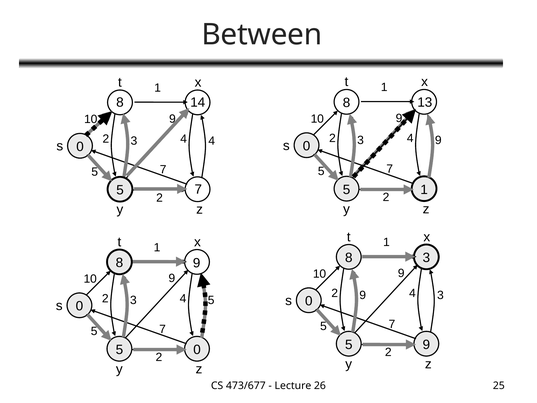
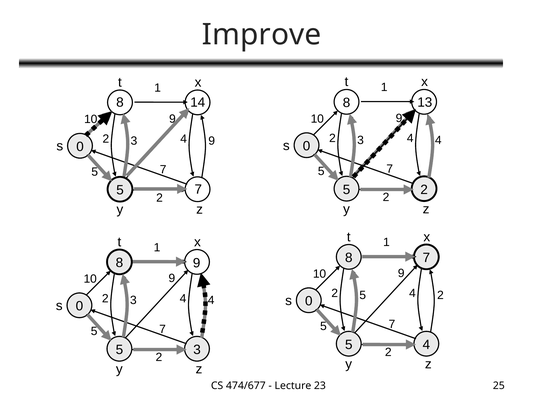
Between: Between -> Improve
9 at (438, 140): 9 -> 4
4 at (212, 141): 4 -> 9
1 at (424, 189): 1 -> 2
8 3: 3 -> 7
2 9: 9 -> 5
4 3: 3 -> 2
5 at (211, 300): 5 -> 4
9 at (426, 344): 9 -> 4
5 0: 0 -> 3
473/677: 473/677 -> 474/677
26: 26 -> 23
